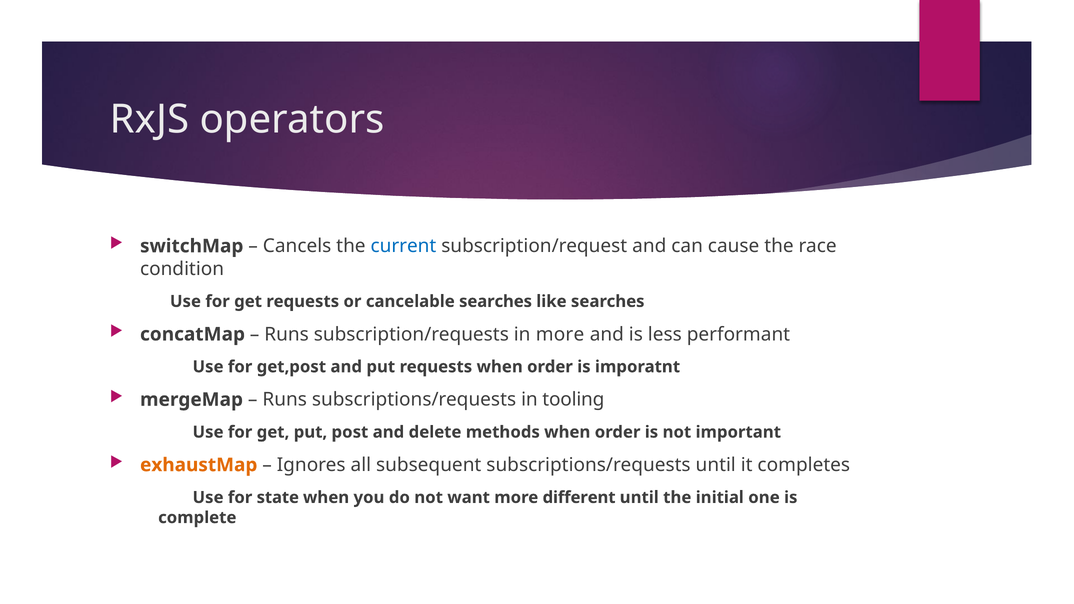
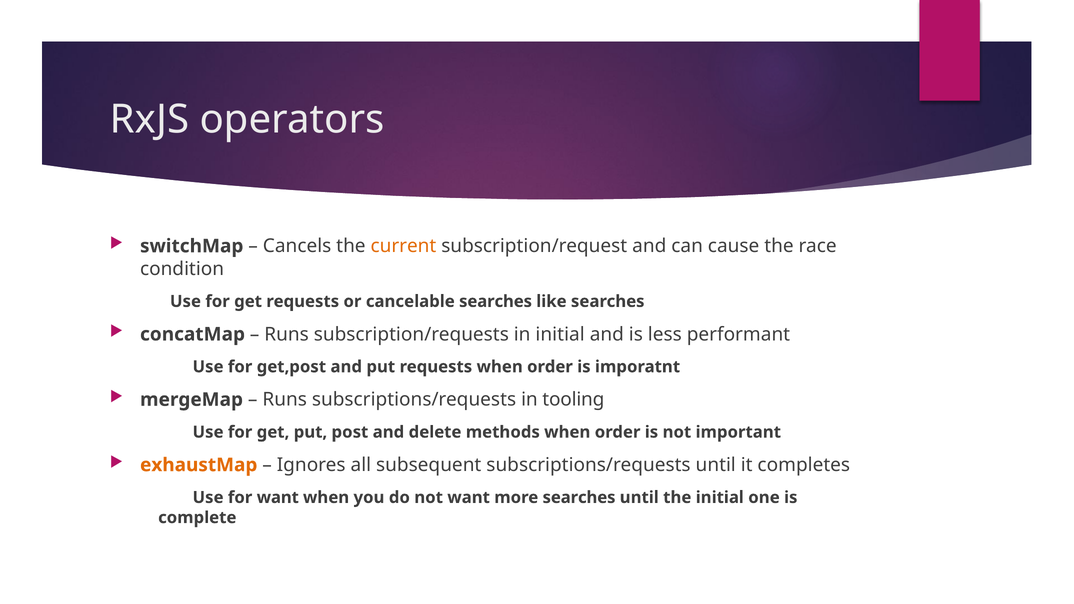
current colour: blue -> orange
in more: more -> initial
for state: state -> want
more different: different -> searches
